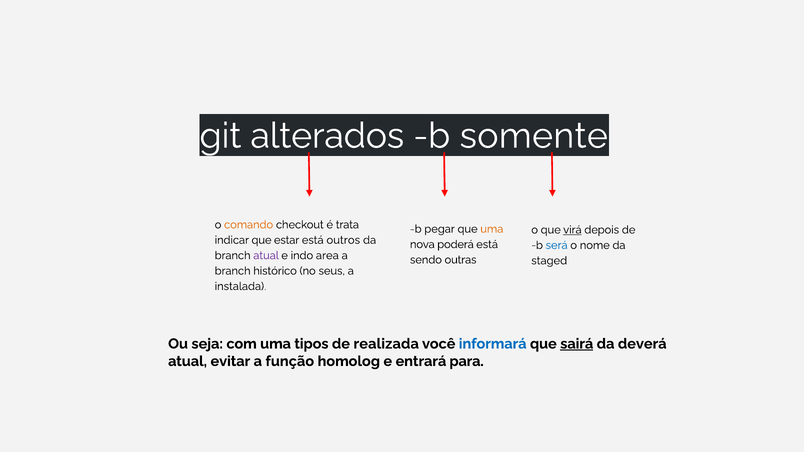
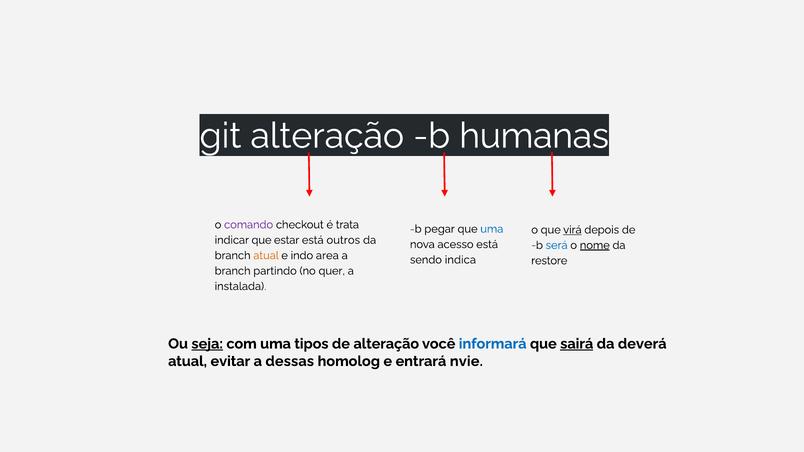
git alterados: alterados -> alteração
somente: somente -> humanas
comando colour: orange -> purple
uma at (492, 229) colour: orange -> blue
poderá: poderá -> acesso
nome underline: none -> present
atual at (266, 256) colour: purple -> orange
outras: outras -> indica
staged: staged -> restore
histórico: histórico -> partindo
seus: seus -> quer
seja underline: none -> present
de realizada: realizada -> alteração
função: função -> dessas
para: para -> nvie
